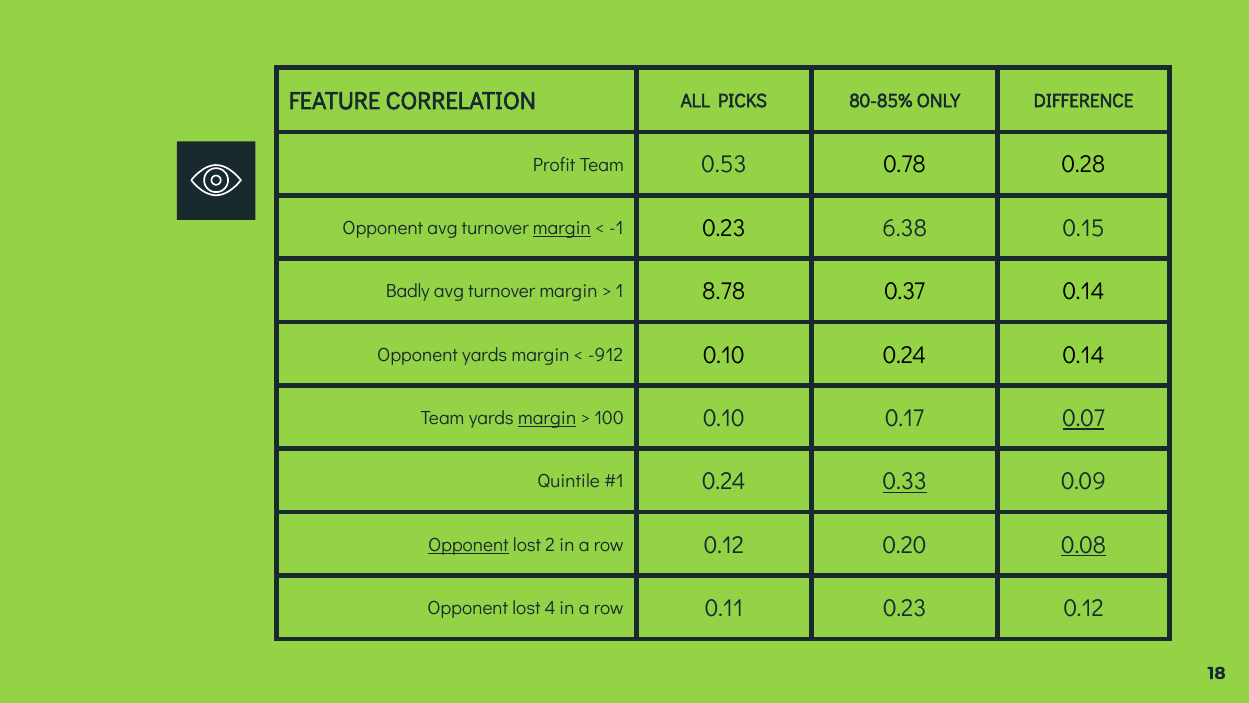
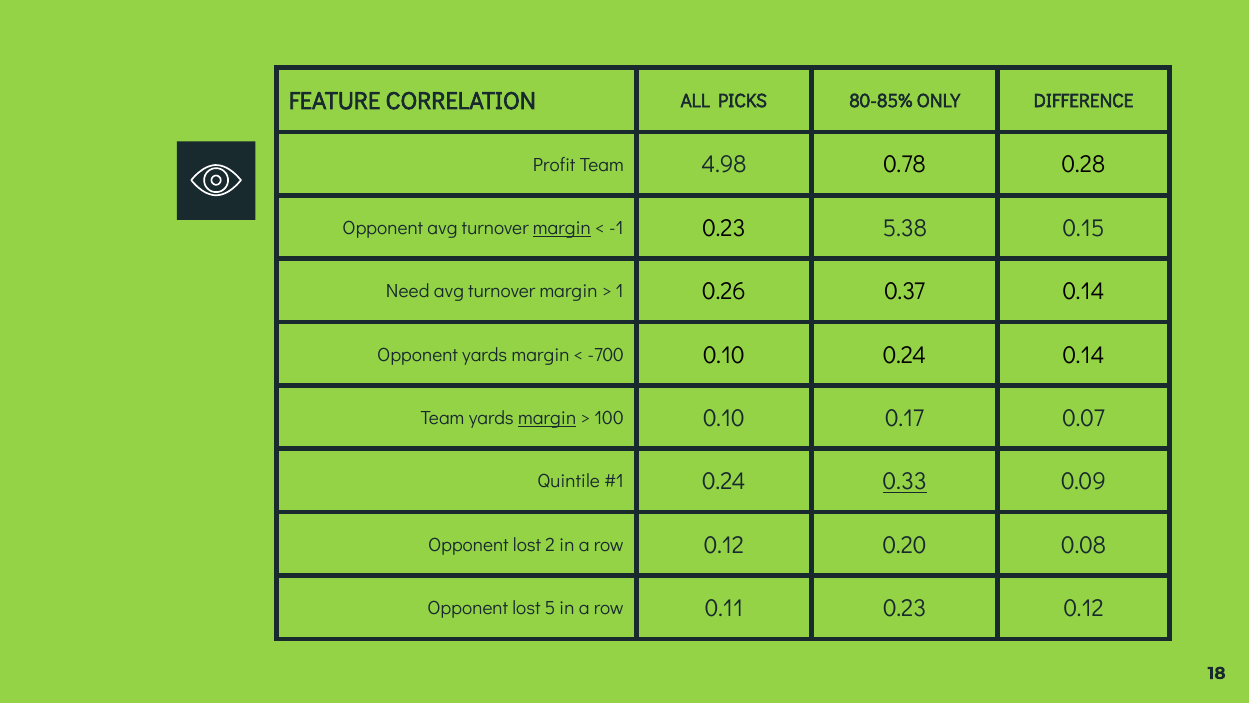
0.53: 0.53 -> 4.98
6.38: 6.38 -> 5.38
Badly: Badly -> Need
8.78: 8.78 -> 0.26
-912: -912 -> -700
0.07 underline: present -> none
Opponent at (468, 545) underline: present -> none
0.08 underline: present -> none
4: 4 -> 5
